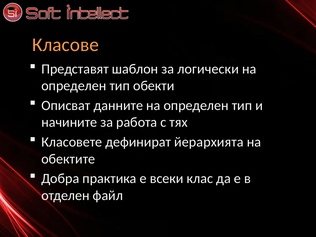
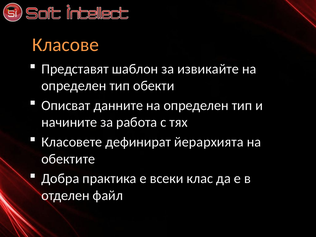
логически: логически -> извикайте
